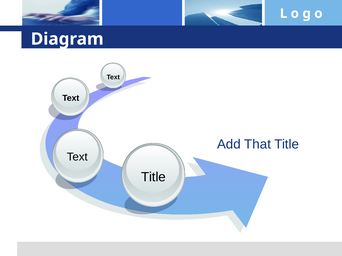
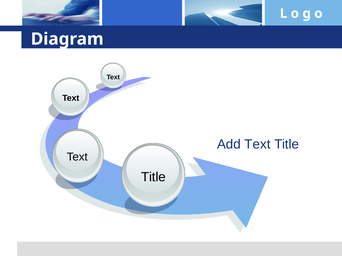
Add That: That -> Text
